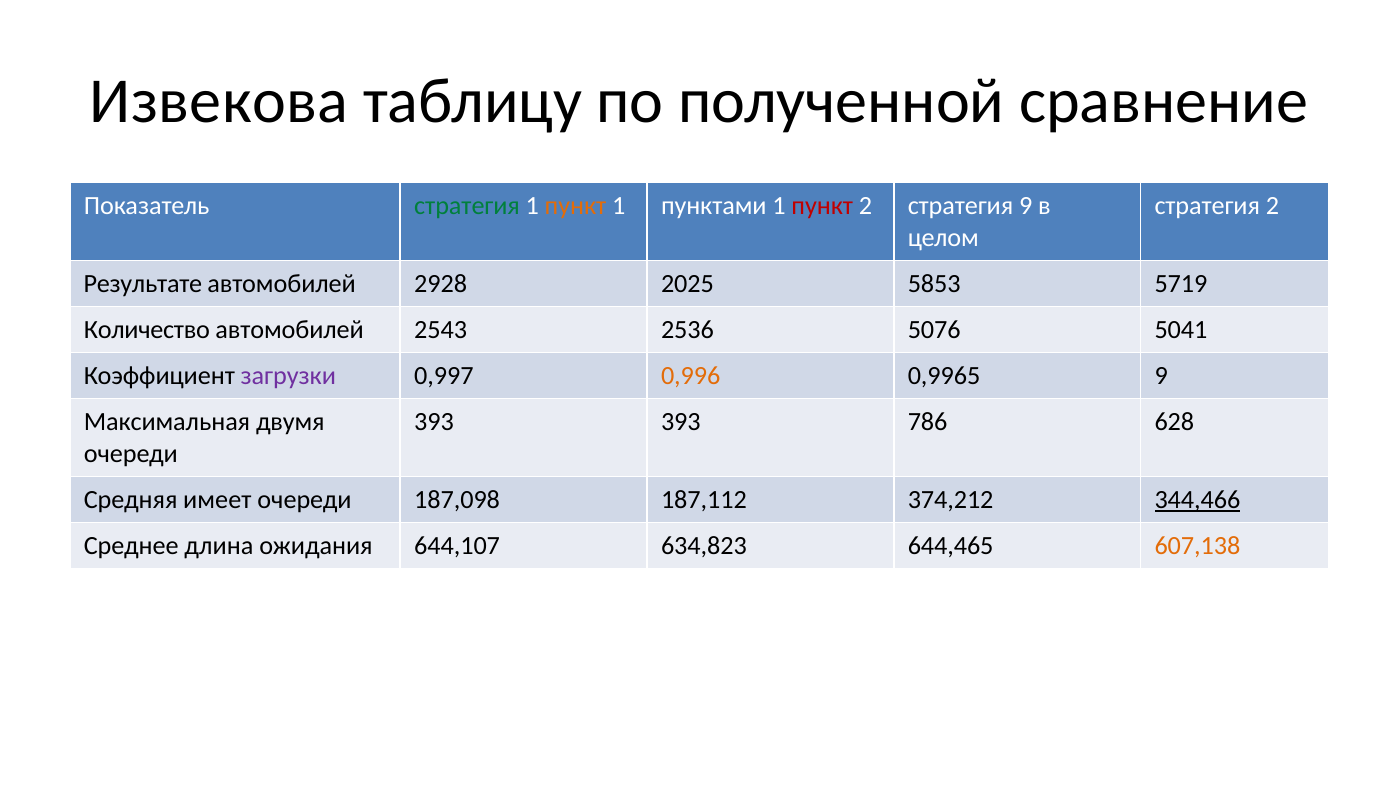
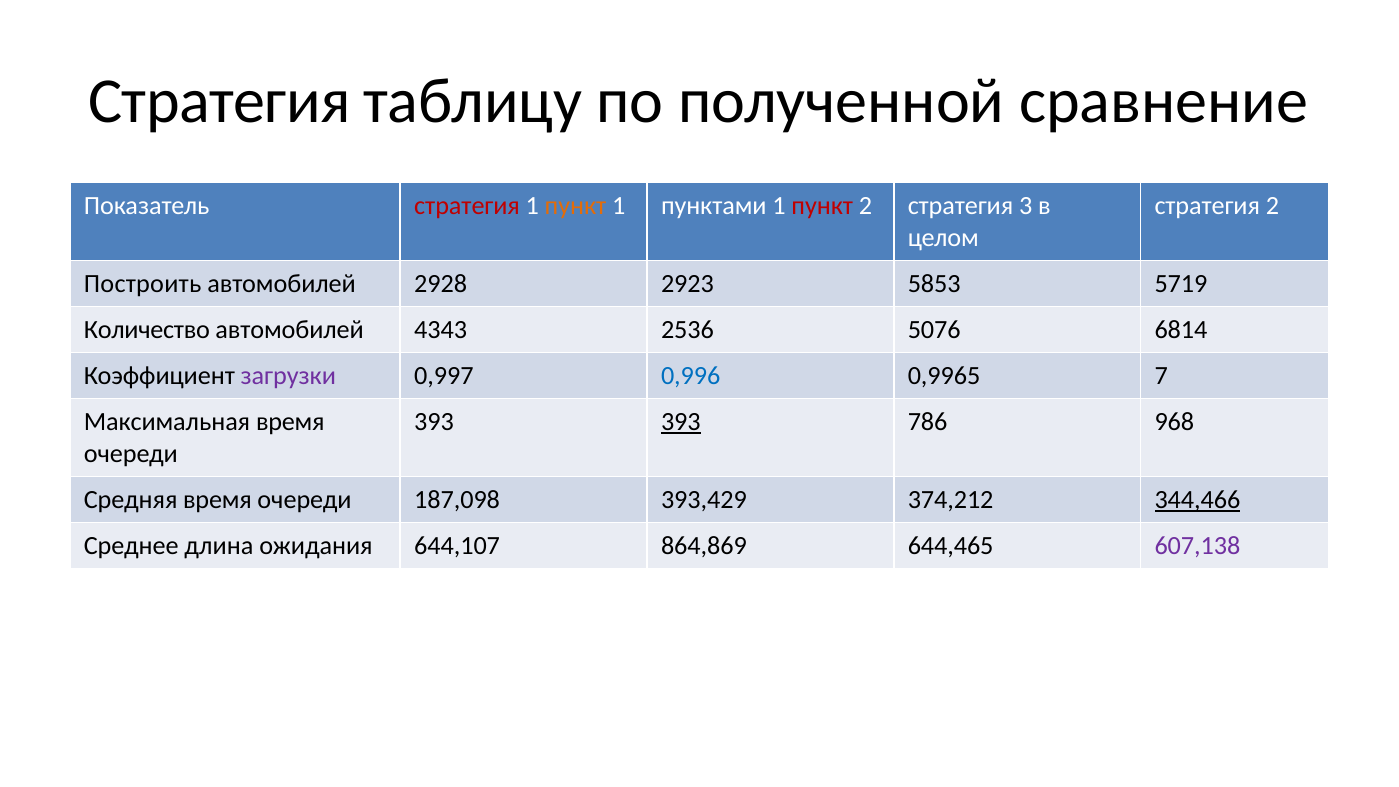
Извекова at (219, 102): Извекова -> Стратегия
стратегия at (467, 206) colour: green -> red
стратегия 9: 9 -> 3
Результате: Результате -> Построить
2025: 2025 -> 2923
2543: 2543 -> 4343
5041: 5041 -> 6814
0,996 colour: orange -> blue
0,9965 9: 9 -> 7
Максимальная двумя: двумя -> время
393 at (681, 422) underline: none -> present
628: 628 -> 968
Средняя имеет: имеет -> время
187,112: 187,112 -> 393,429
634,823: 634,823 -> 864,869
607,138 colour: orange -> purple
